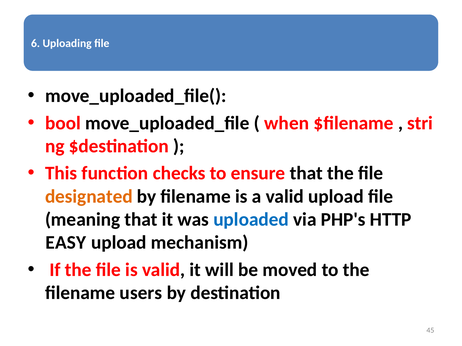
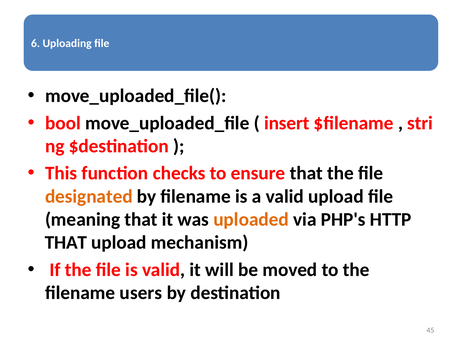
when: when -> insert
uploaded colour: blue -> orange
EASY at (66, 243): EASY -> THAT
